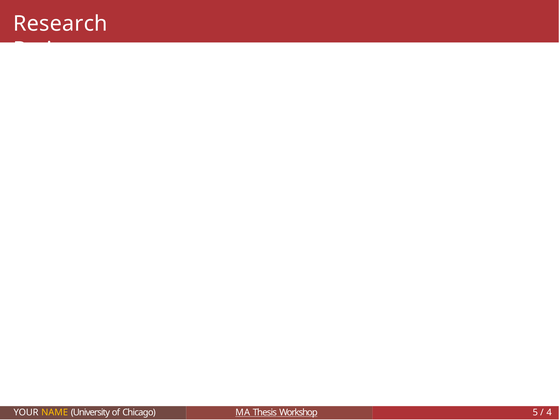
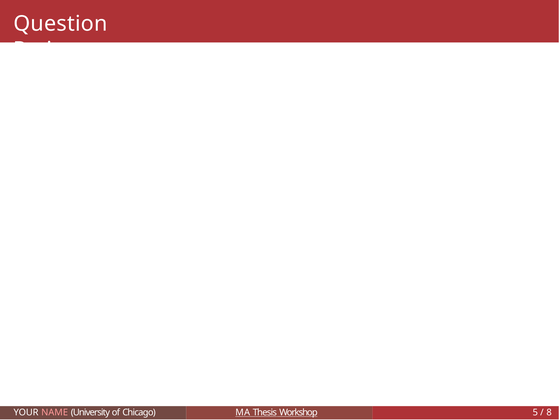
Research: Research -> Question
NAME colour: yellow -> pink
4: 4 -> 8
